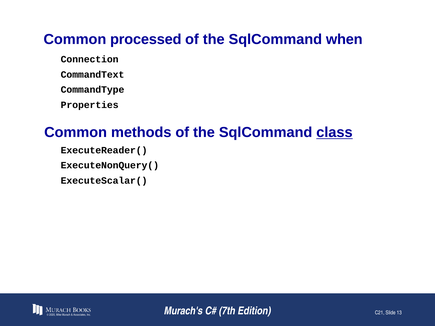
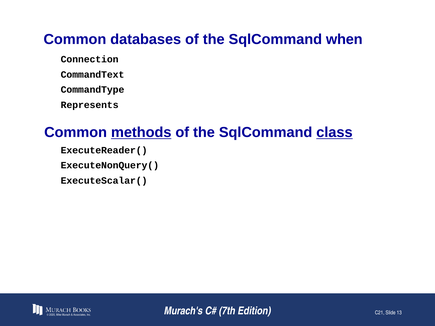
processed: processed -> databases
Properties: Properties -> Represents
methods underline: none -> present
